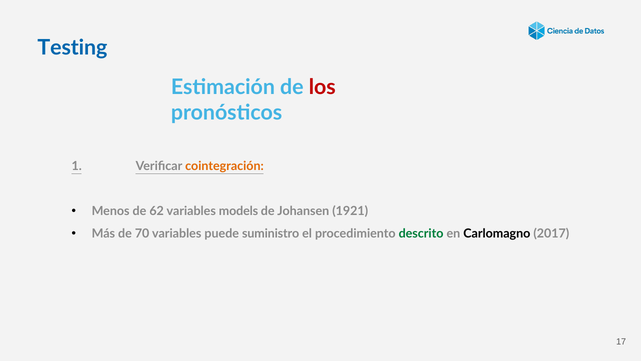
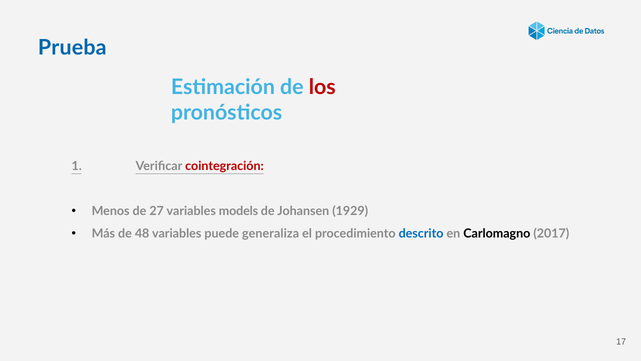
Testing: Testing -> Prueba
cointegración colour: orange -> red
62: 62 -> 27
1921: 1921 -> 1929
70: 70 -> 48
suministro: suministro -> generaliza
descrito colour: green -> blue
